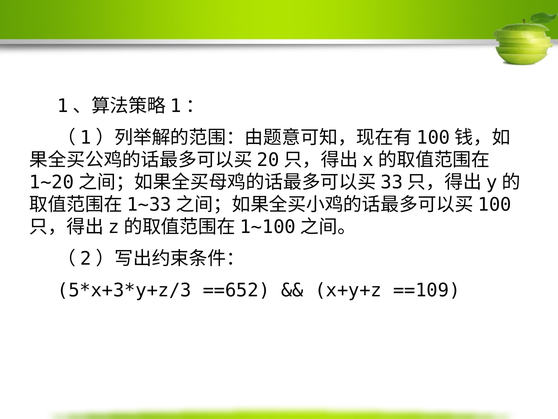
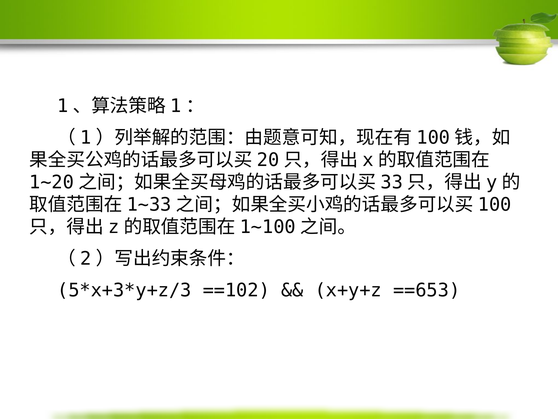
==652: ==652 -> ==102
==109: ==109 -> ==653
